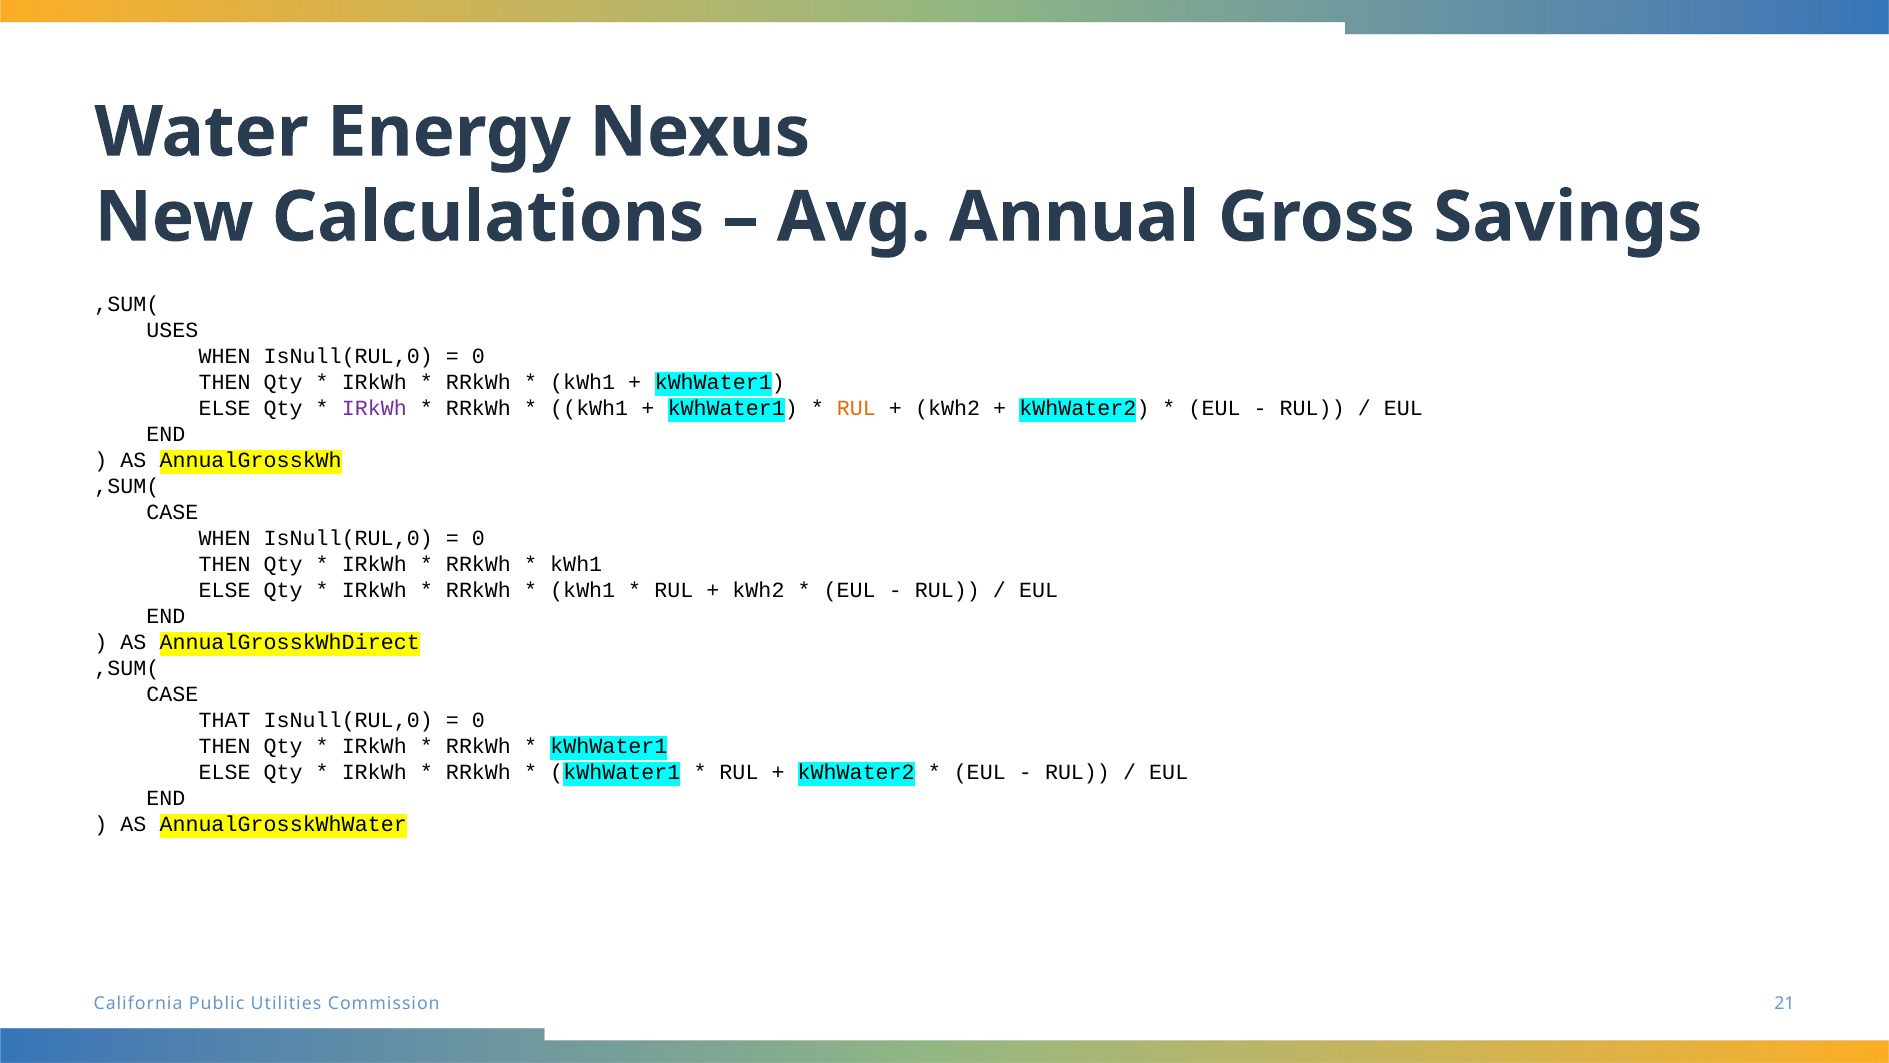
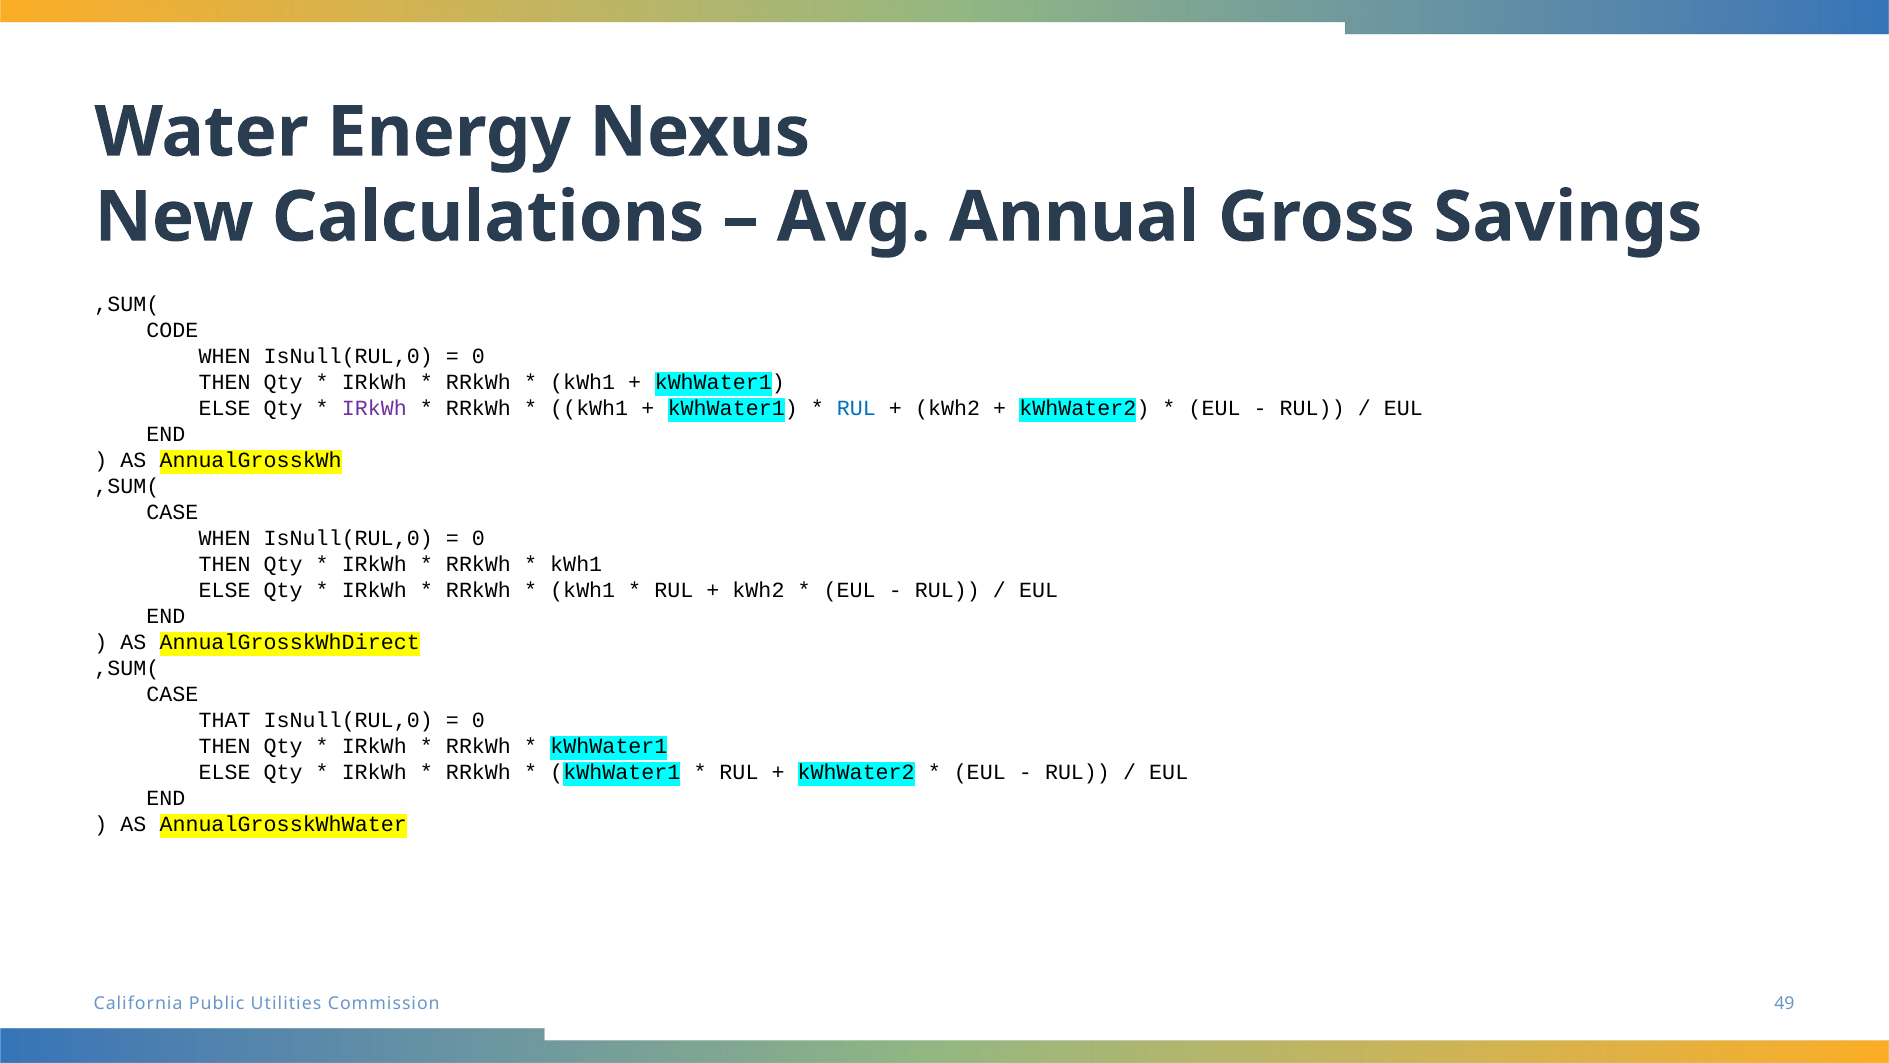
USES: USES -> CODE
RUL at (856, 408) colour: orange -> blue
21: 21 -> 49
